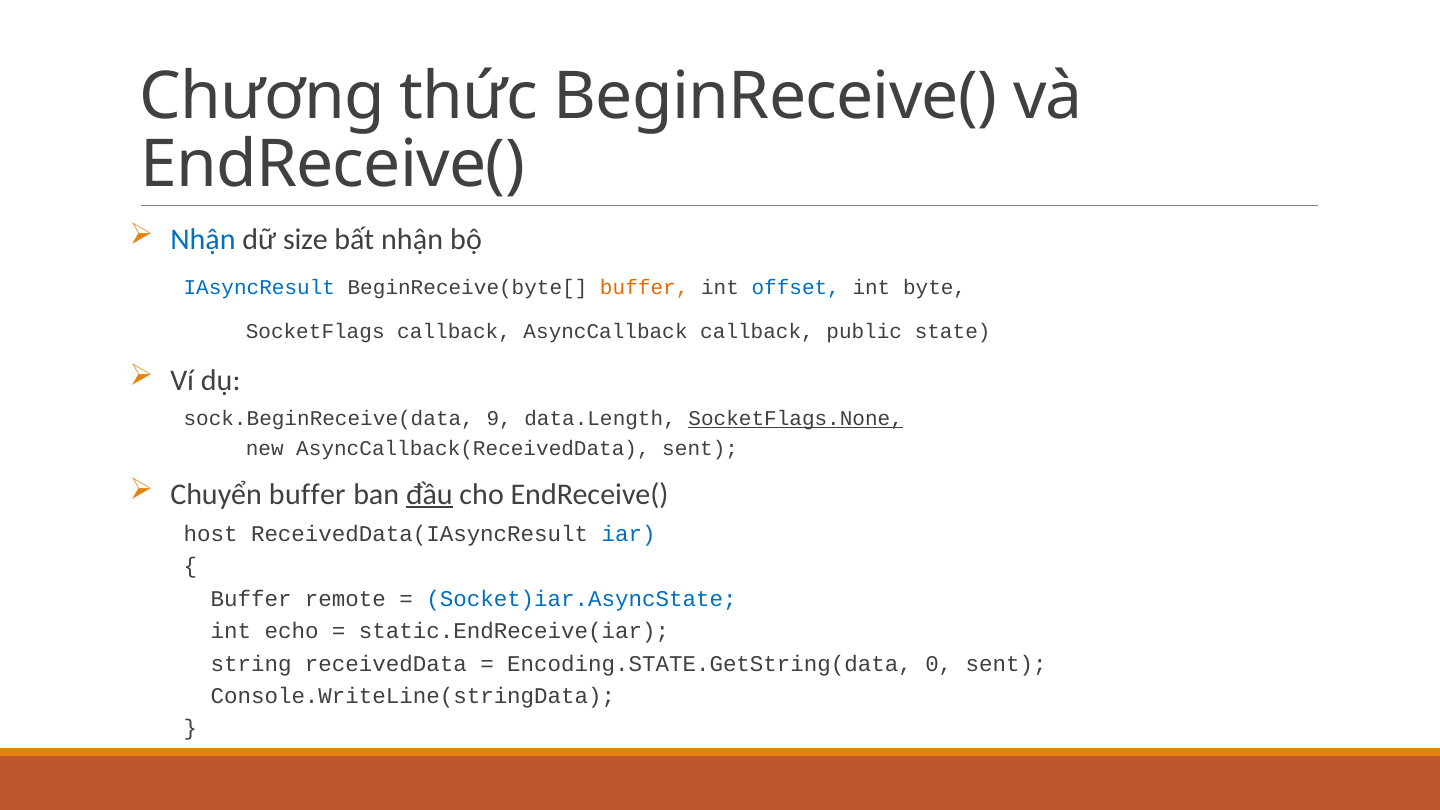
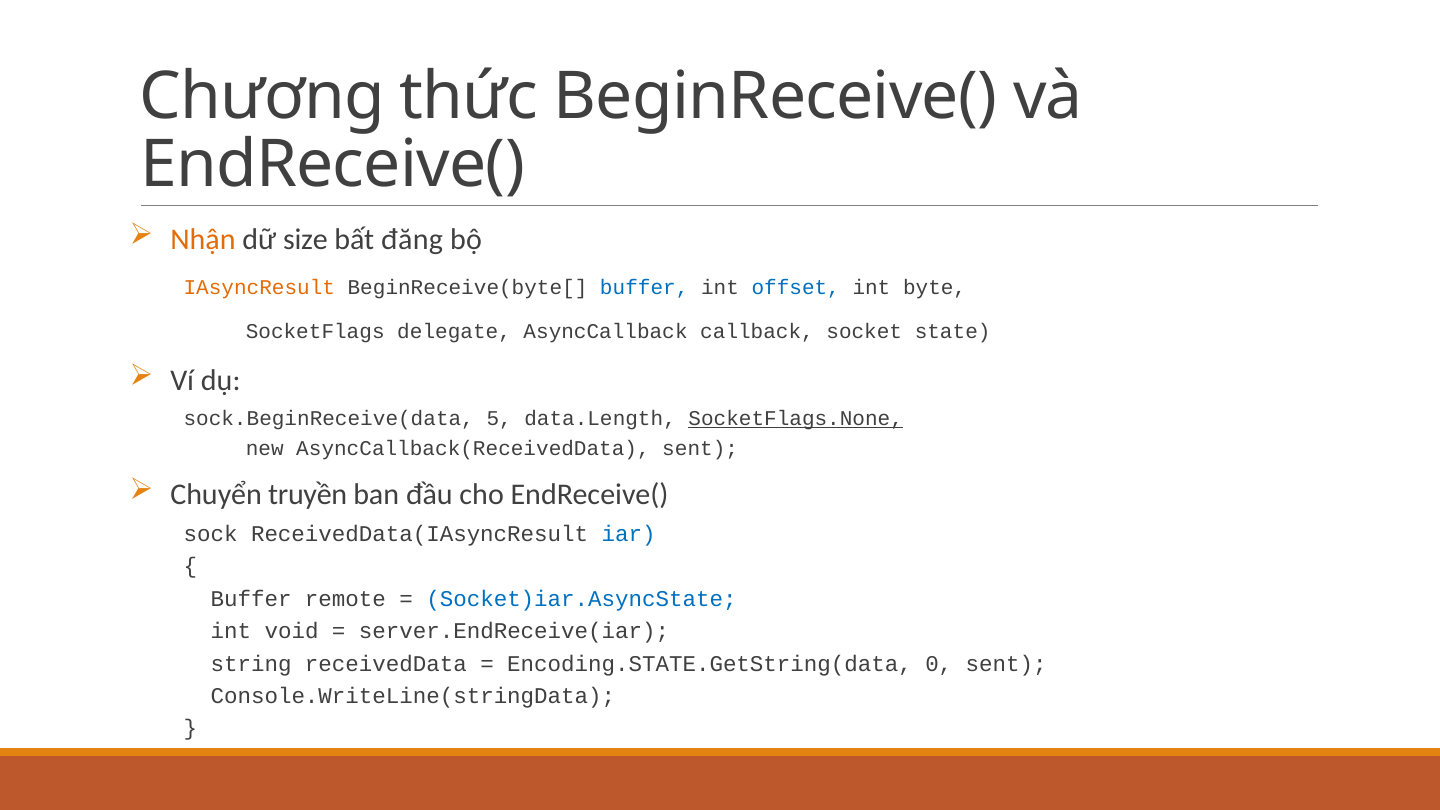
Nhận at (203, 239) colour: blue -> orange
bất nhận: nhận -> đăng
IAsyncResult colour: blue -> orange
buffer at (644, 288) colour: orange -> blue
SocketFlags callback: callback -> delegate
public: public -> socket
9: 9 -> 5
Chuyển buffer: buffer -> truyền
đầu underline: present -> none
host: host -> sock
echo: echo -> void
static.EndReceive(iar: static.EndReceive(iar -> server.EndReceive(iar
